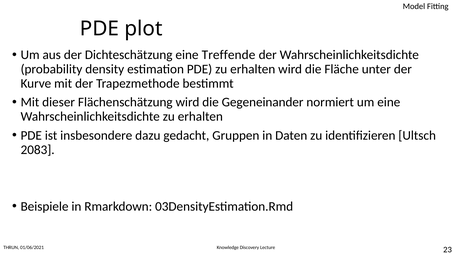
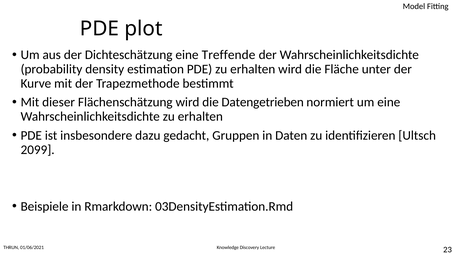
Gegeneinander: Gegeneinander -> Datengetrieben
2083: 2083 -> 2099
